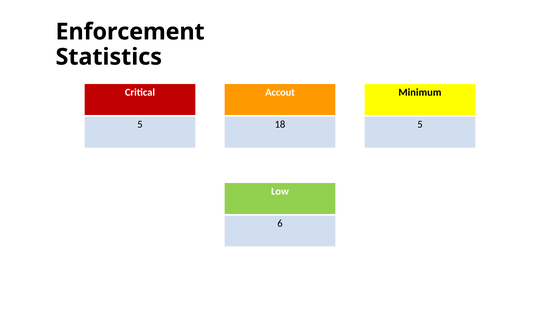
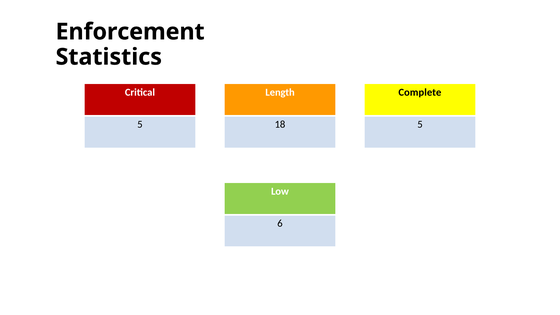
Accout: Accout -> Length
Minimum: Minimum -> Complete
